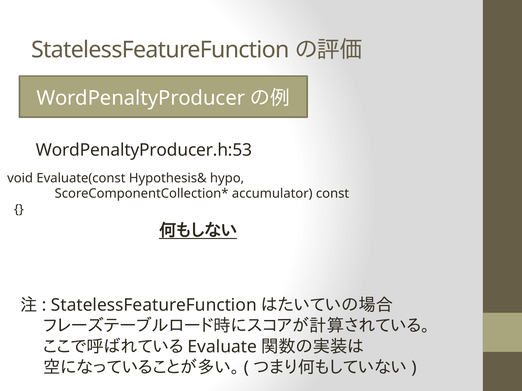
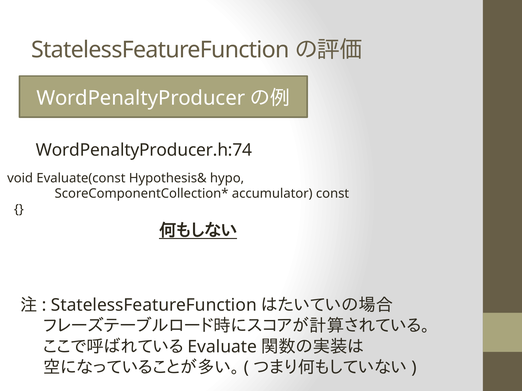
WordPenaltyProducer.h:53: WordPenaltyProducer.h:53 -> WordPenaltyProducer.h:74
